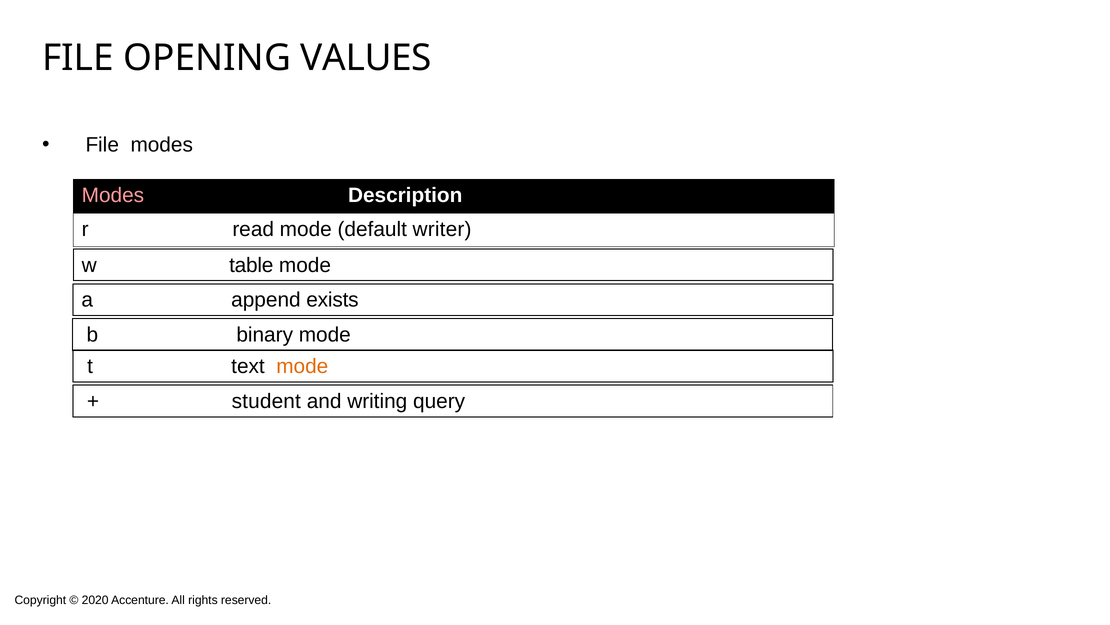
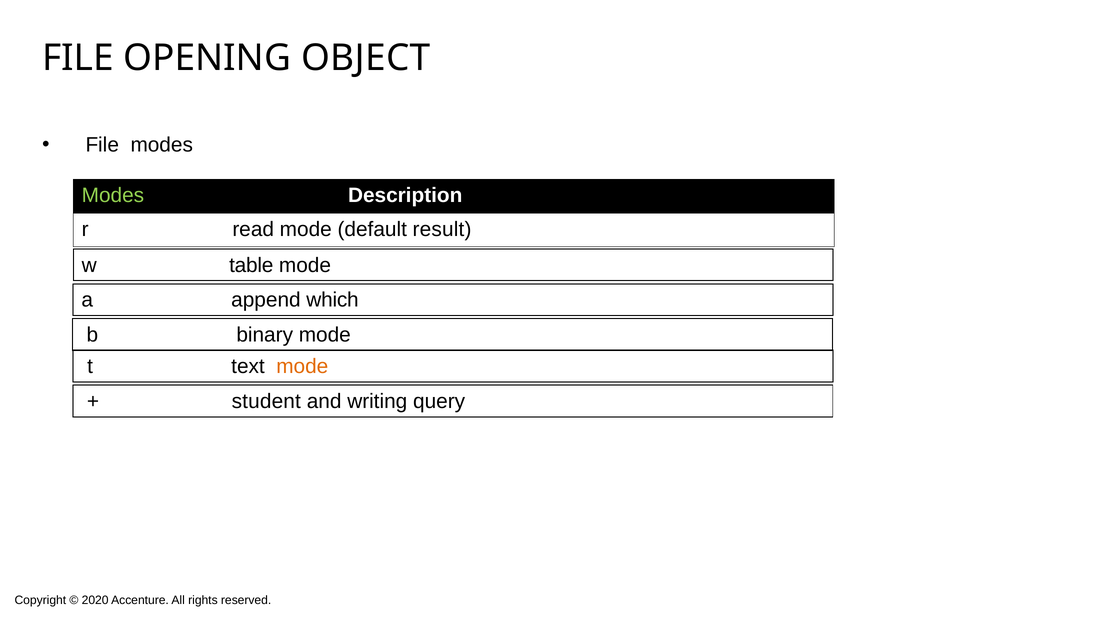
VALUES: VALUES -> OBJECT
Modes at (113, 195) colour: pink -> light green
writer: writer -> result
exists: exists -> which
